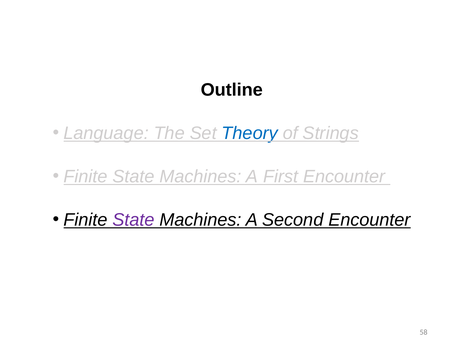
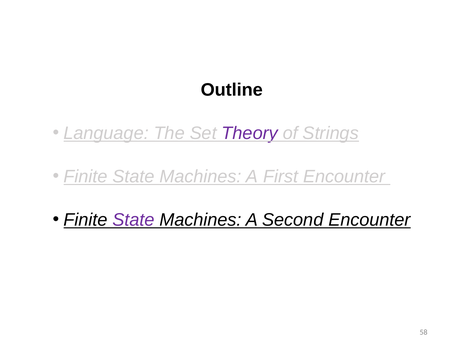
Theory colour: blue -> purple
